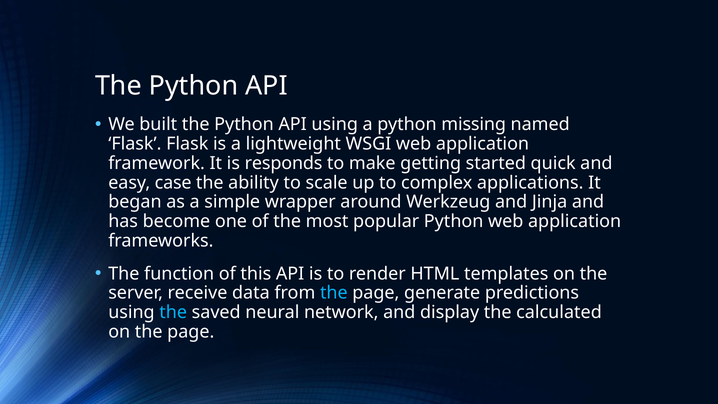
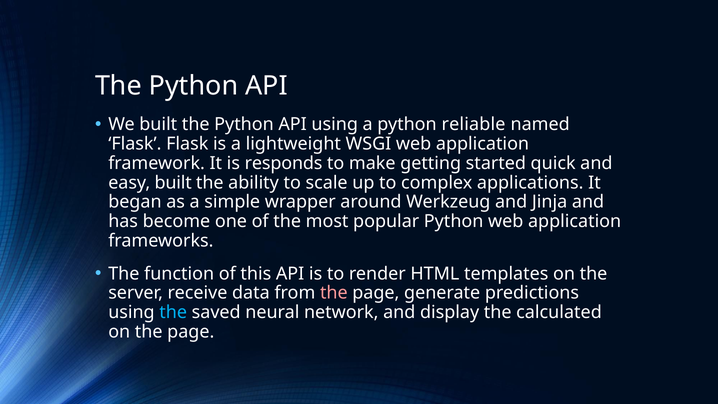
missing: missing -> reliable
easy case: case -> built
the at (334, 293) colour: light blue -> pink
